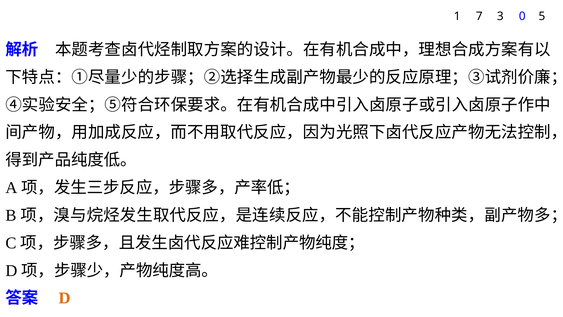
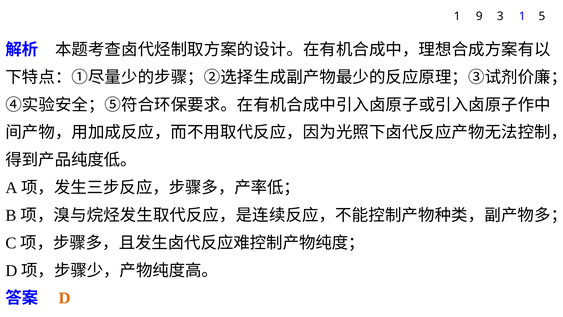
7: 7 -> 9
3 0: 0 -> 1
